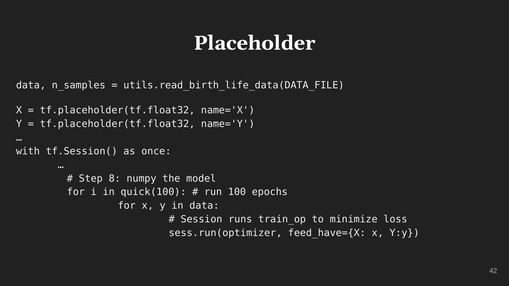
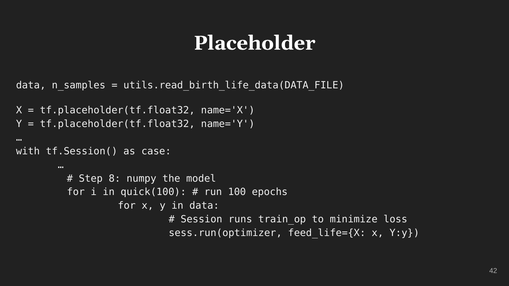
once: once -> case
feed_have={X: feed_have={X -> feed_life={X
